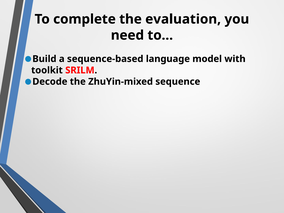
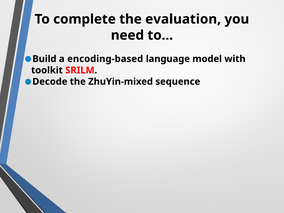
sequence-based: sequence-based -> encoding-based
